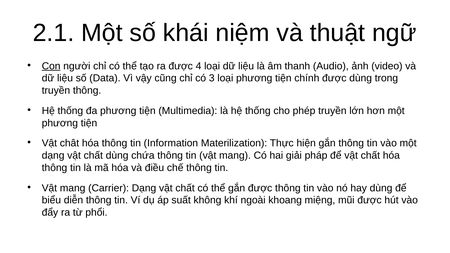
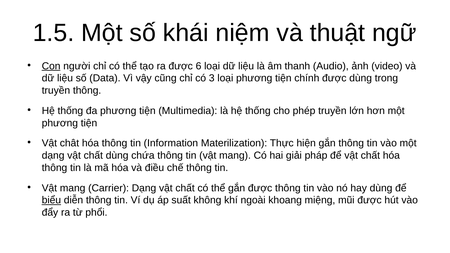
2.1: 2.1 -> 1.5
4: 4 -> 6
biểu underline: none -> present
